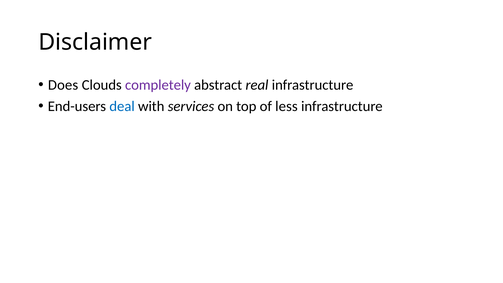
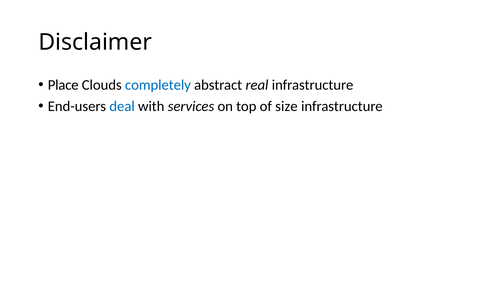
Does: Does -> Place
completely colour: purple -> blue
less: less -> size
